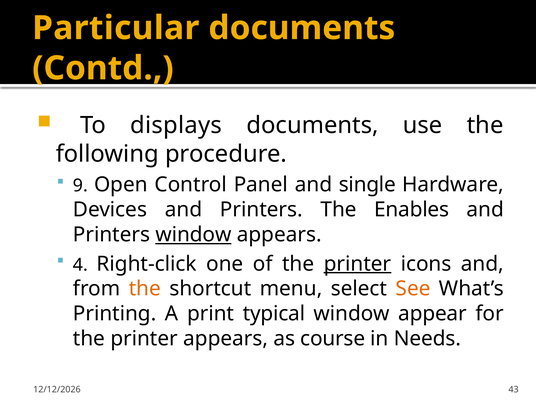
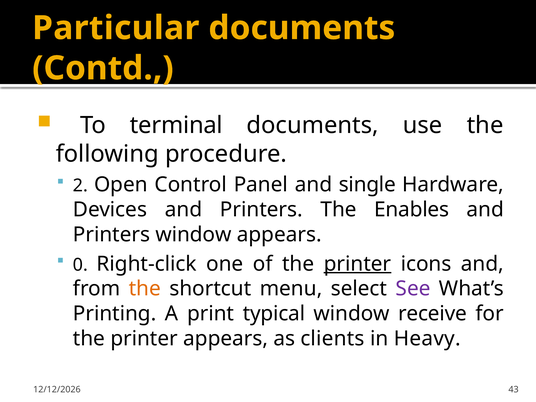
displays: displays -> terminal
9: 9 -> 2
window at (193, 235) underline: present -> none
4: 4 -> 0
See colour: orange -> purple
appear: appear -> receive
course: course -> clients
Needs: Needs -> Heavy
